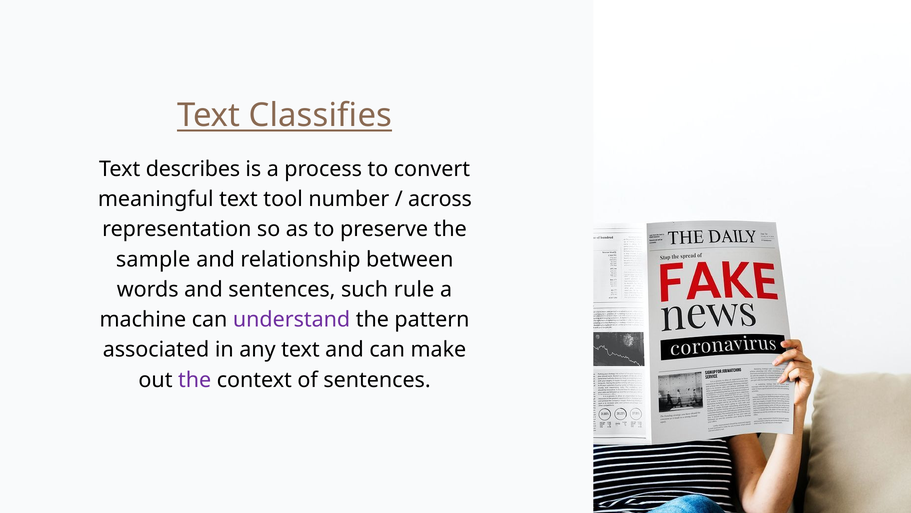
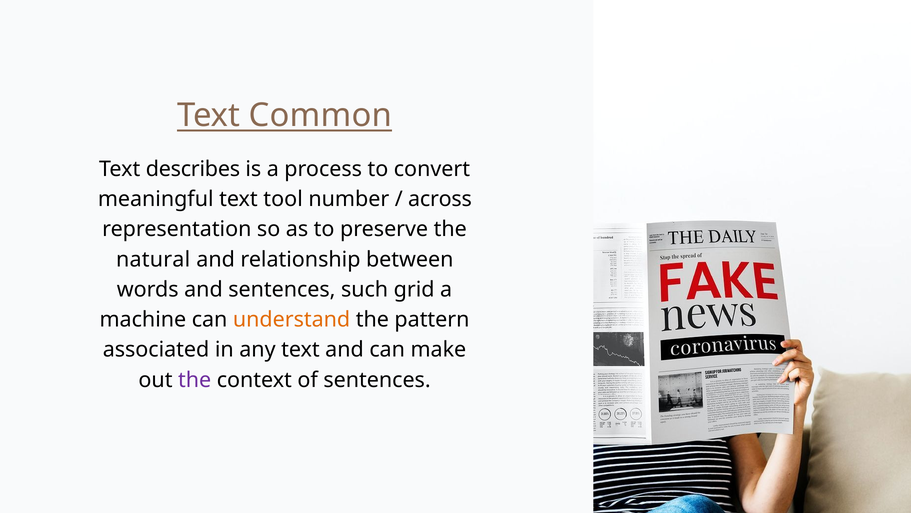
Classifies: Classifies -> Common
sample: sample -> natural
rule: rule -> grid
understand colour: purple -> orange
